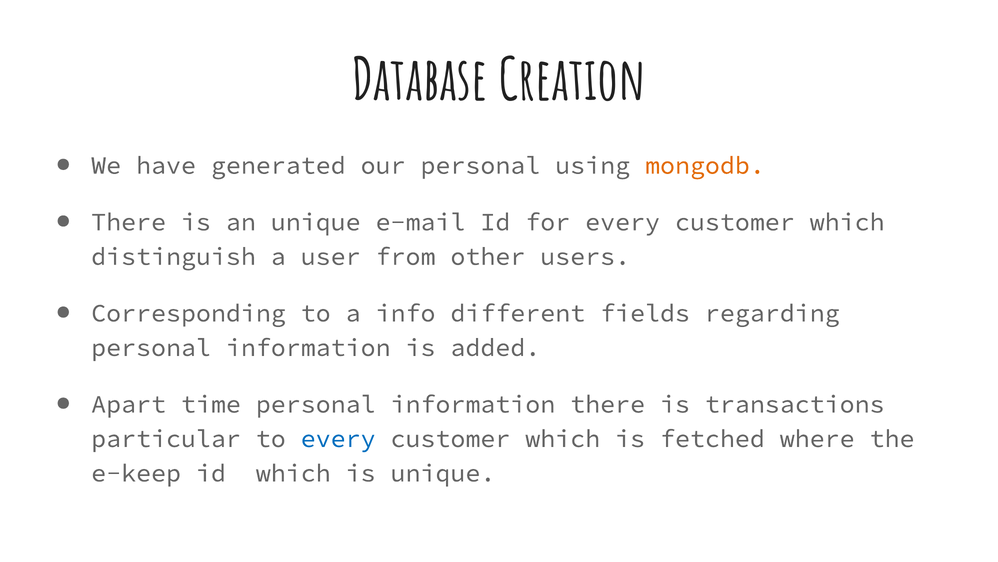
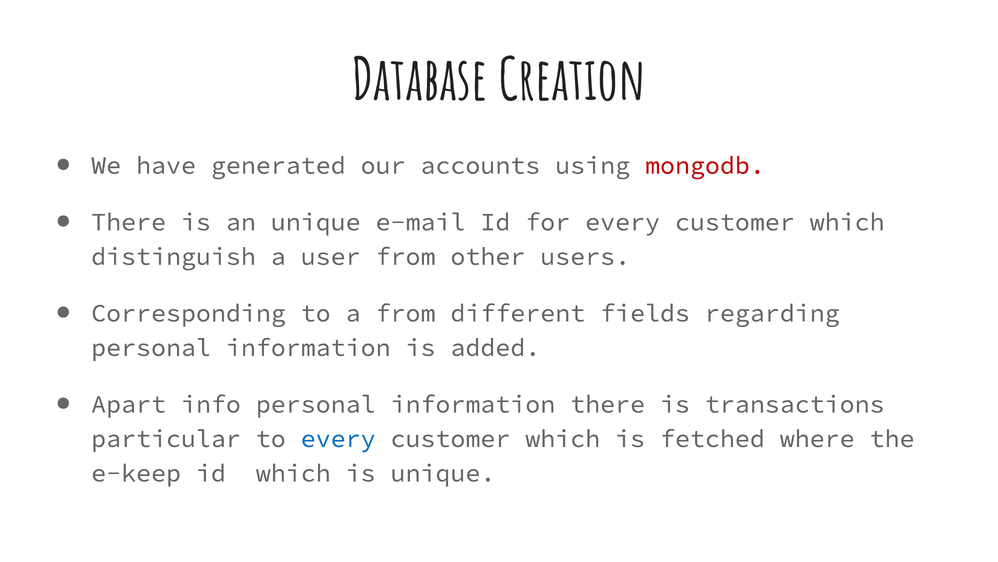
our personal: personal -> accounts
mongodb colour: orange -> red
a info: info -> from
time: time -> info
